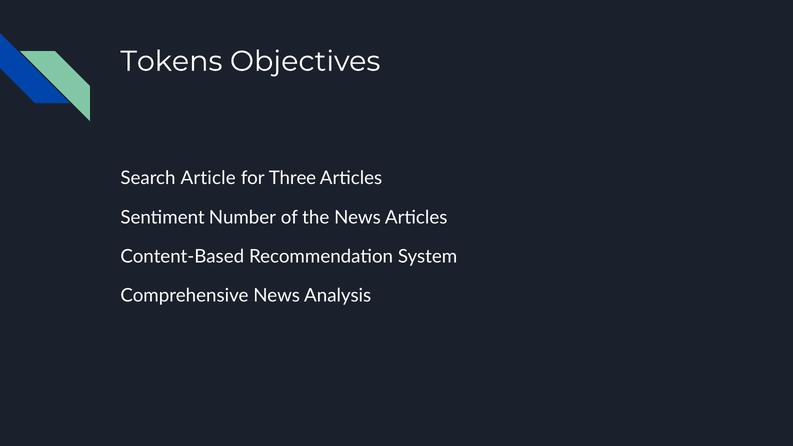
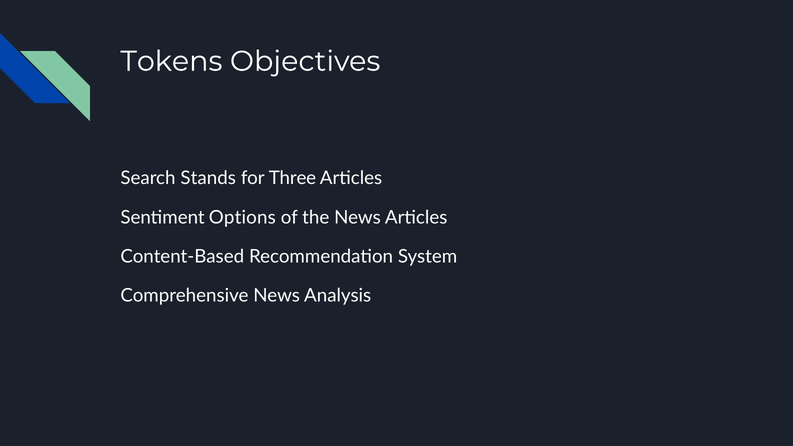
Article: Article -> Stands
Number: Number -> Options
